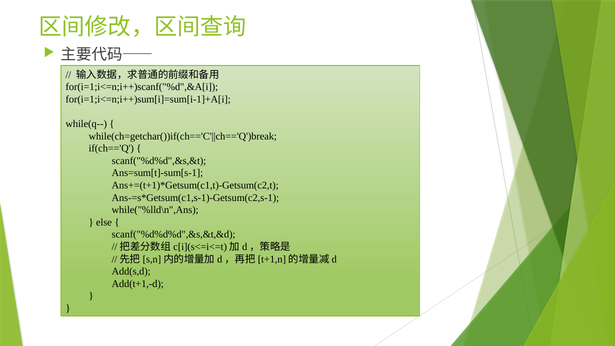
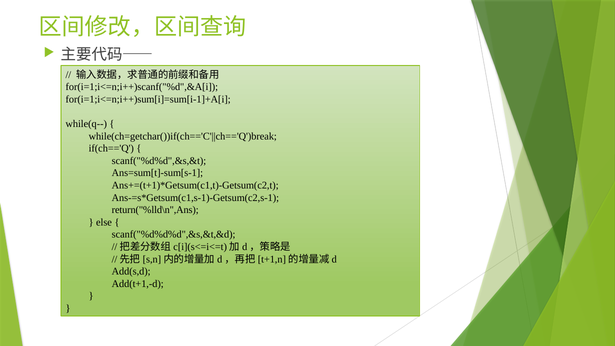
while("%lld\n",Ans: while("%lld\n",Ans -> return("%lld\n",Ans
